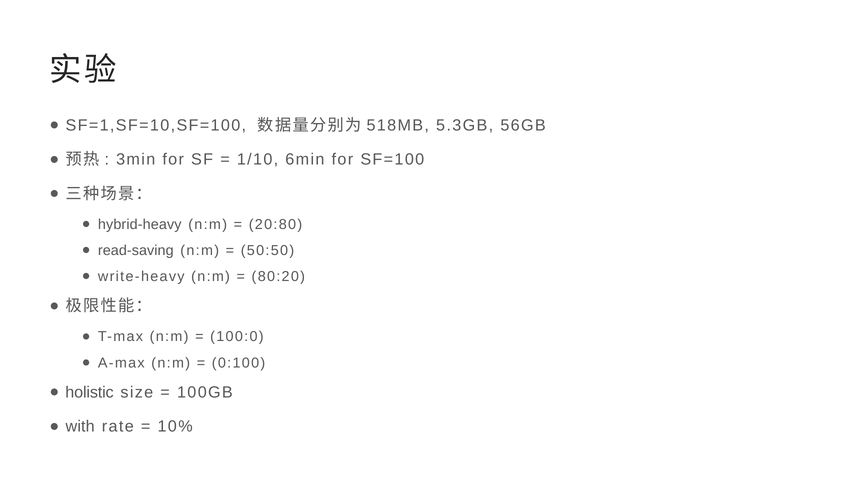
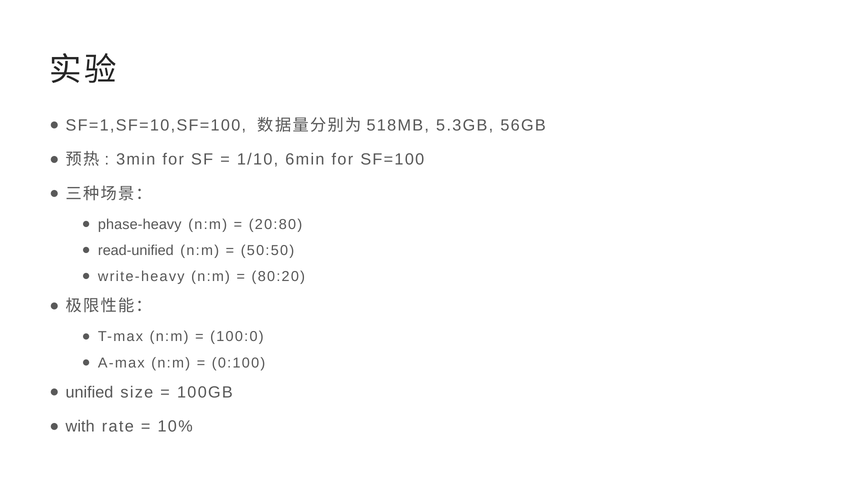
hybrid-heavy: hybrid-heavy -> phase-heavy
read-saving: read-saving -> read-unified
holistic: holistic -> unified
